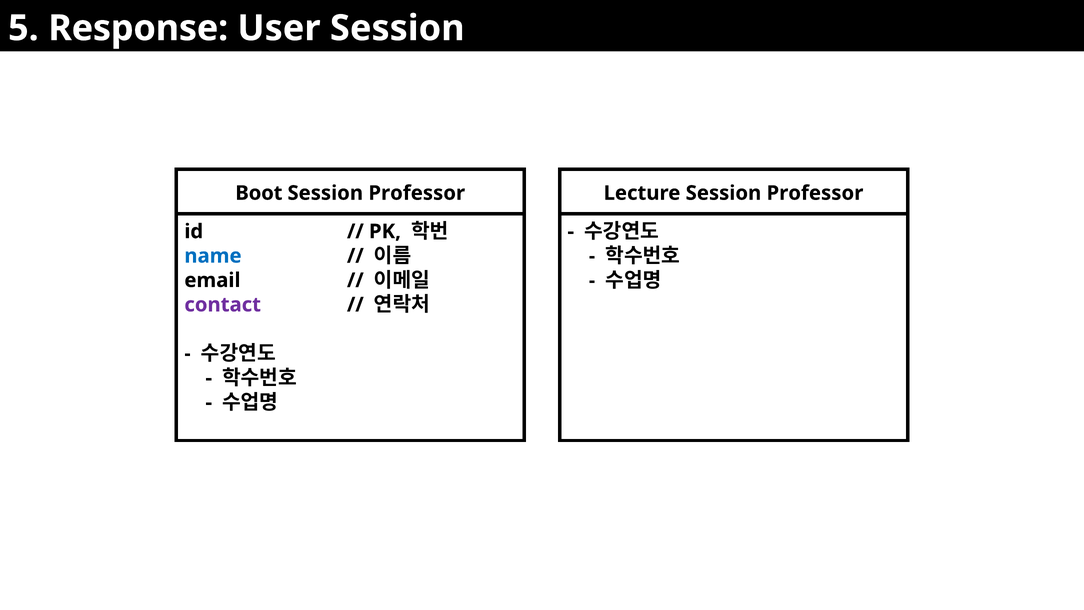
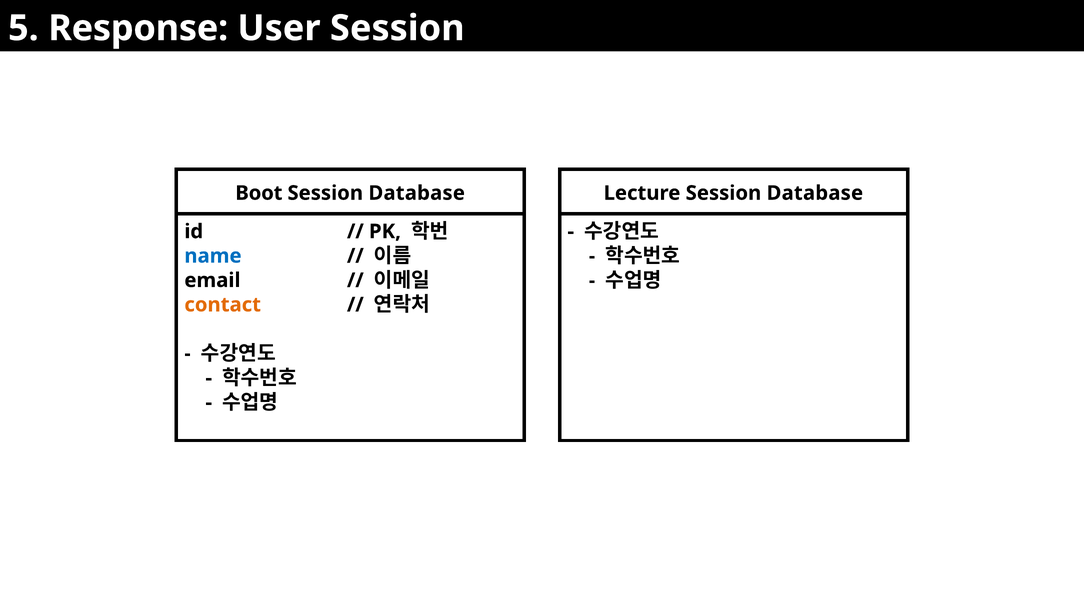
Professor at (417, 193): Professor -> Database
Lecture Session Professor: Professor -> Database
contact colour: purple -> orange
